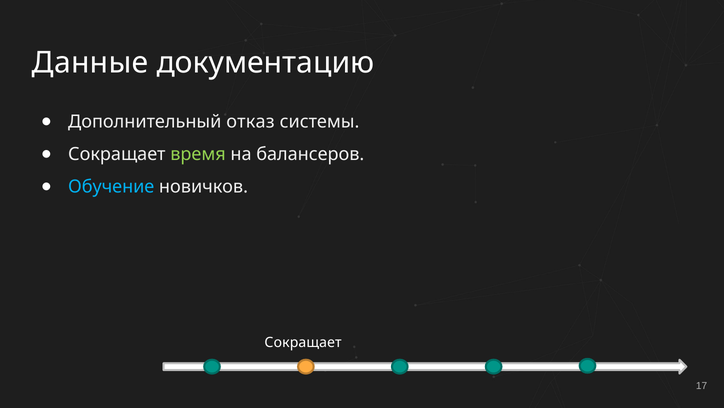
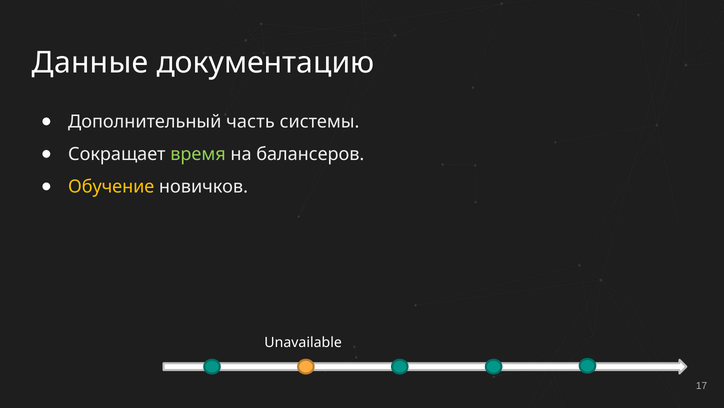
отказ: отказ -> часть
Обучение colour: light blue -> yellow
Сокращает at (303, 342): Сокращает -> Unavailable
